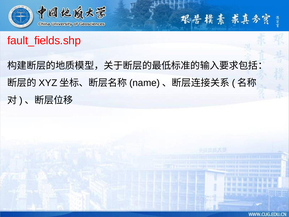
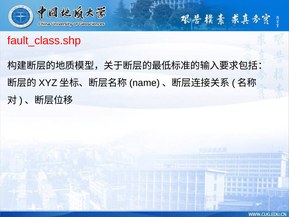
fault_fields.shp: fault_fields.shp -> fault_class.shp
